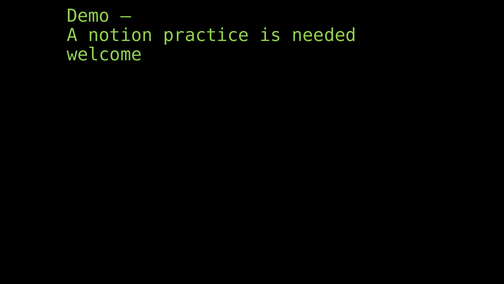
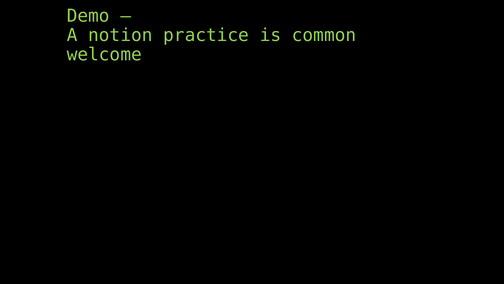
needed: needed -> common
